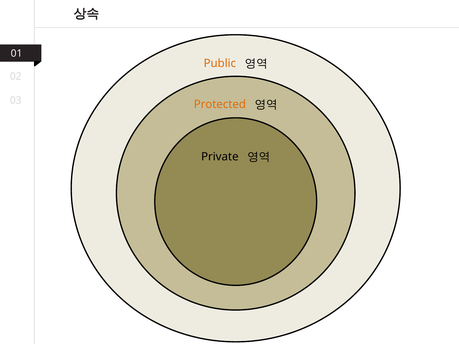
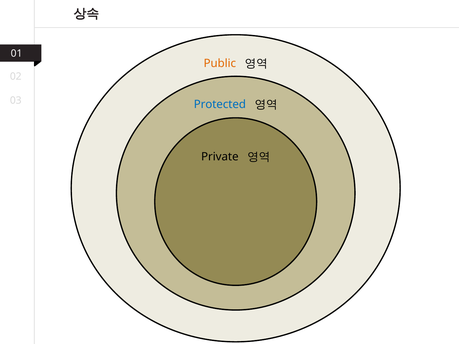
Protected colour: orange -> blue
